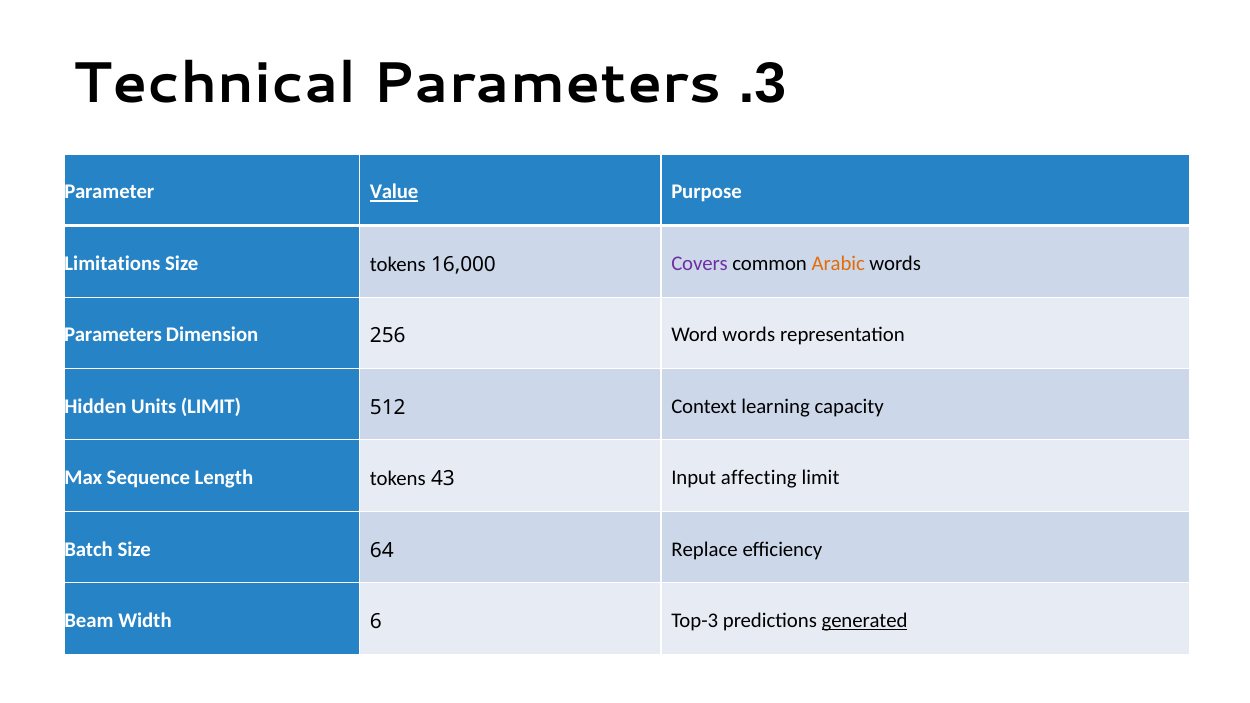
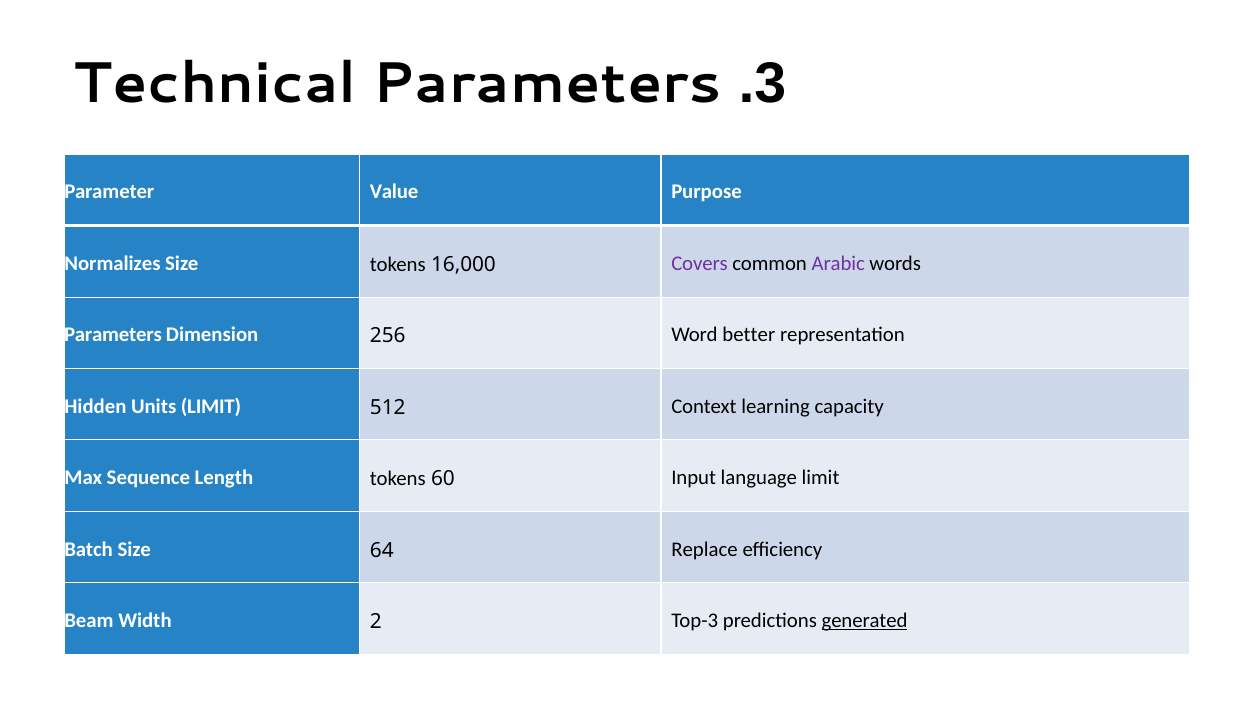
Value underline: present -> none
Limitations: Limitations -> Normalizes
Arabic colour: orange -> purple
Word words: words -> better
43: 43 -> 60
affecting: affecting -> language
6: 6 -> 2
